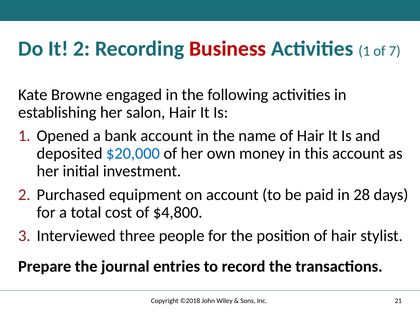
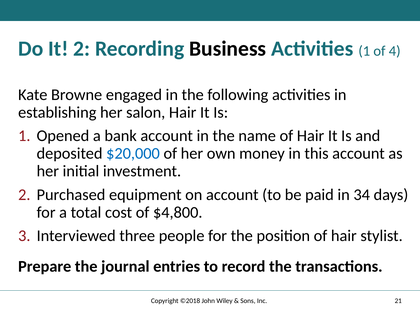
Business colour: red -> black
7: 7 -> 4
28: 28 -> 34
